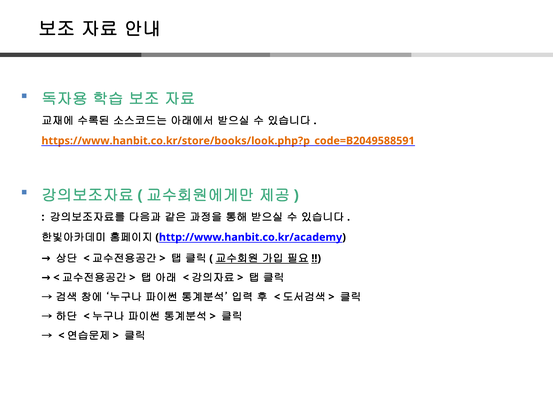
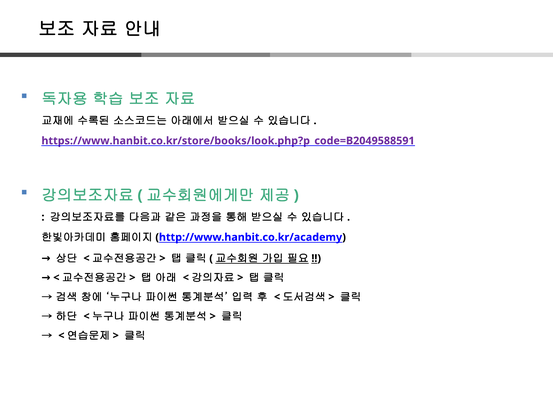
https://www.hanbit.co.kr/store/books/look.php?p_code=B2049588591 colour: orange -> purple
